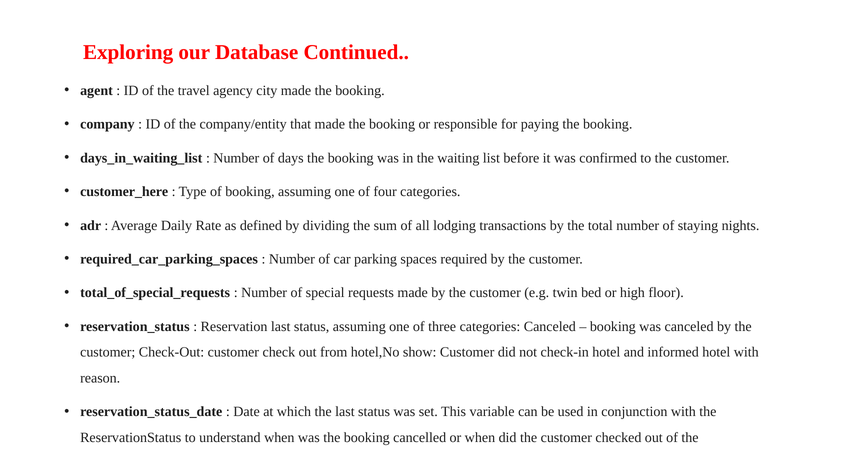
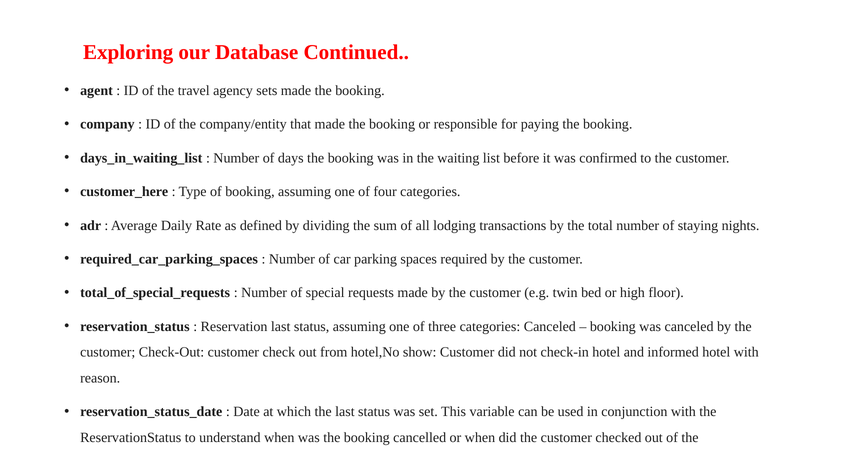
city: city -> sets
